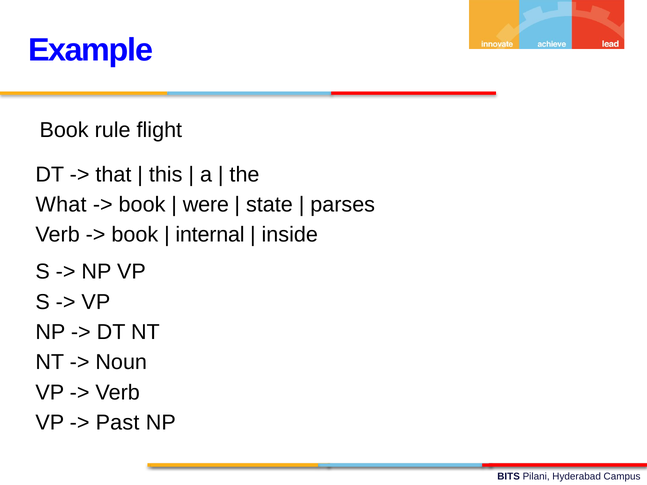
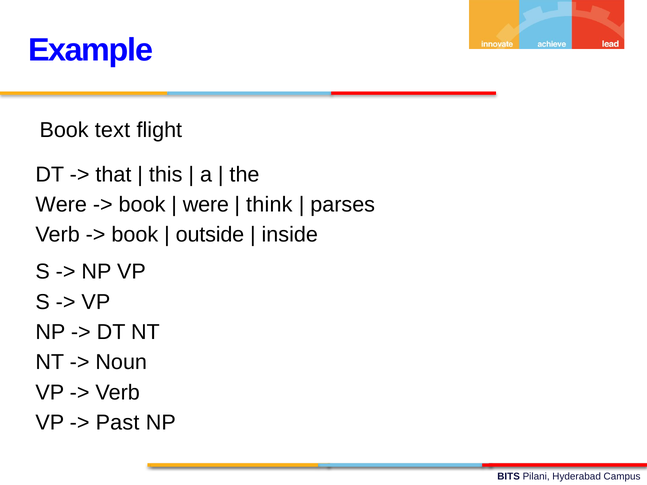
rule: rule -> text
What at (61, 205): What -> Were
state: state -> think
internal: internal -> outside
